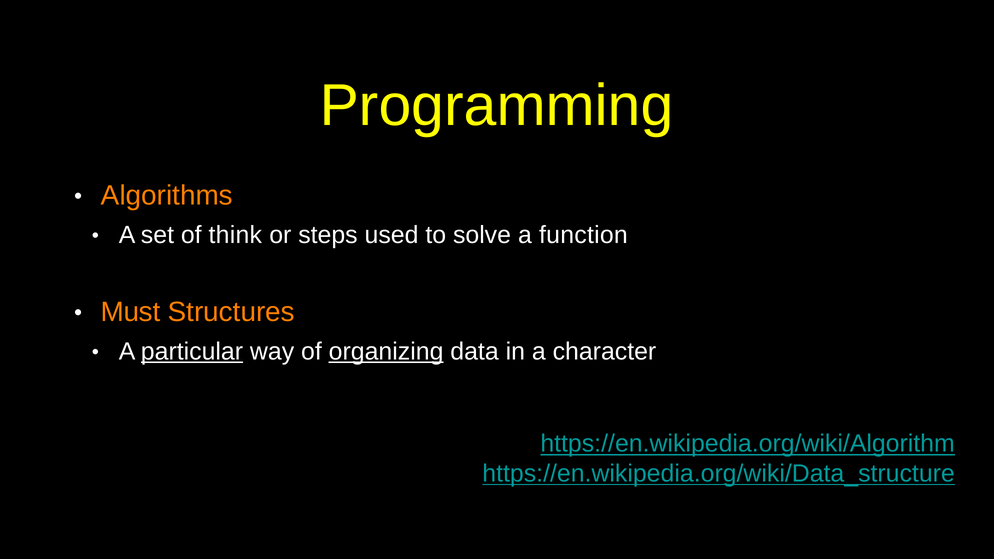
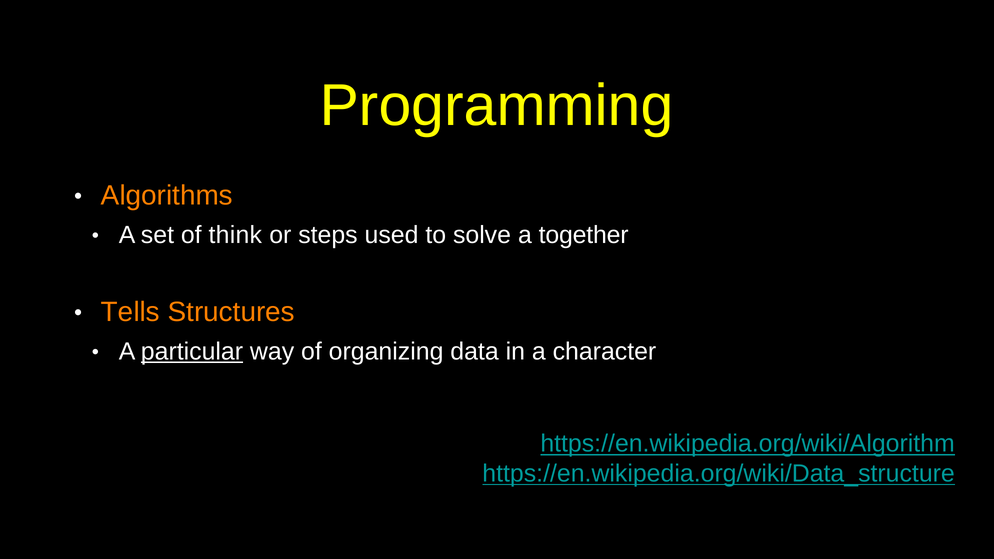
function: function -> together
Must: Must -> Tells
organizing underline: present -> none
